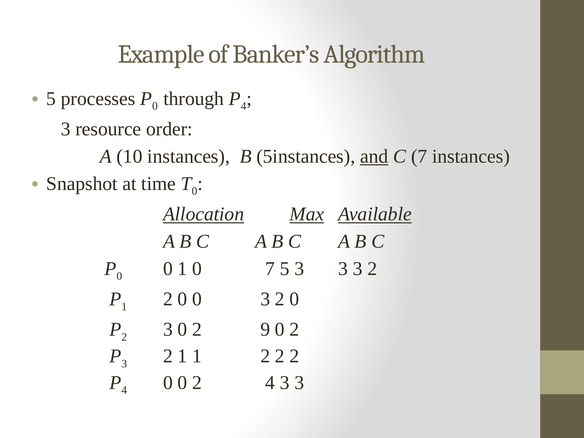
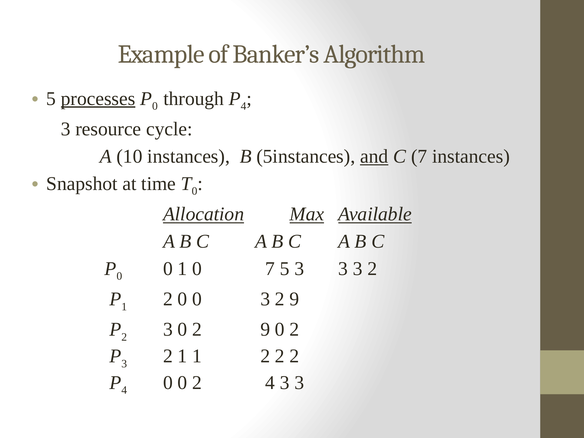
processes underline: none -> present
order: order -> cycle
3 2 0: 0 -> 9
